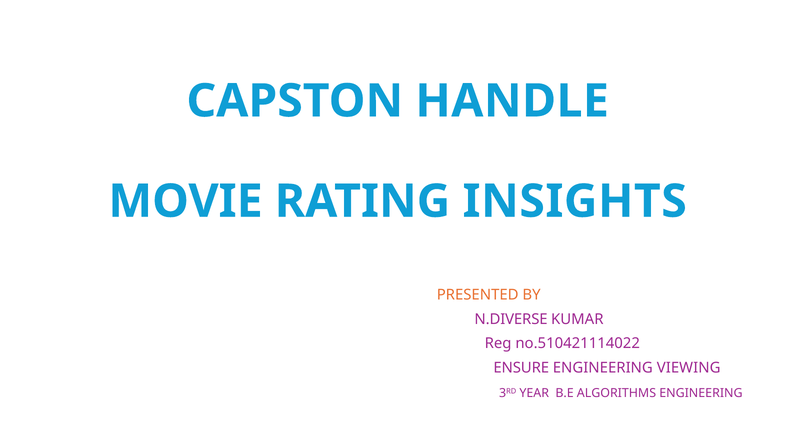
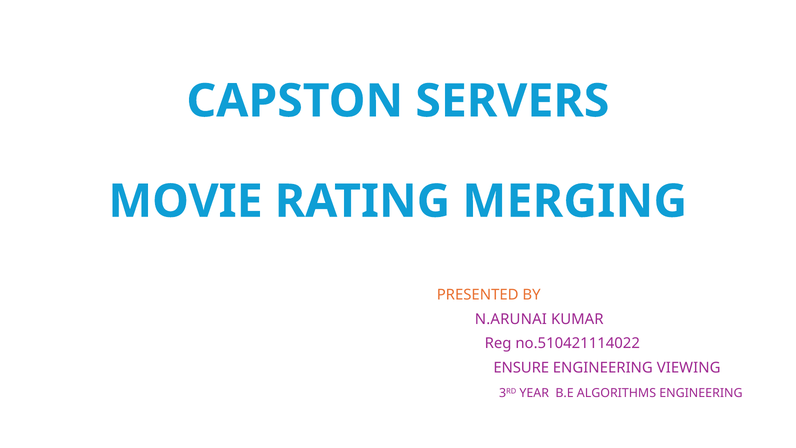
HANDLE: HANDLE -> SERVERS
INSIGHTS: INSIGHTS -> MERGING
N.DIVERSE: N.DIVERSE -> N.ARUNAI
